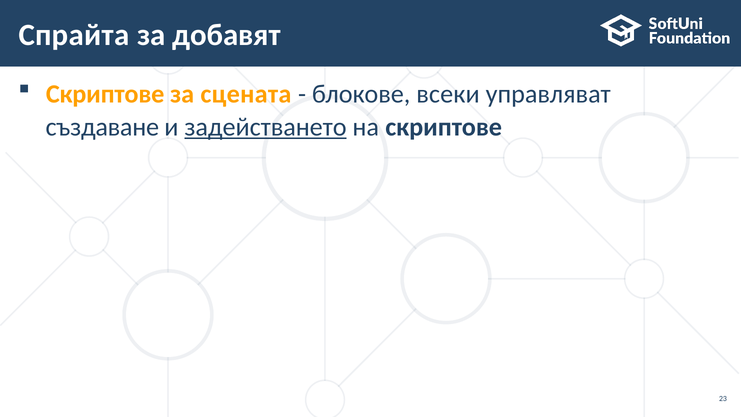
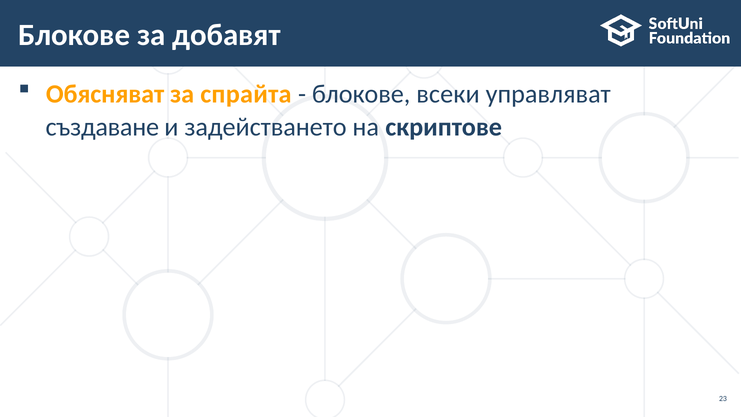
Спрайта: Спрайта -> Блоковe
Скриптове at (105, 94): Скриптове -> Обясняват
сцената: сцената -> спрайта
задействането underline: present -> none
